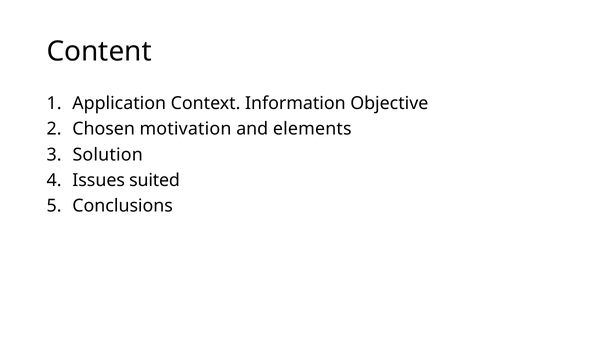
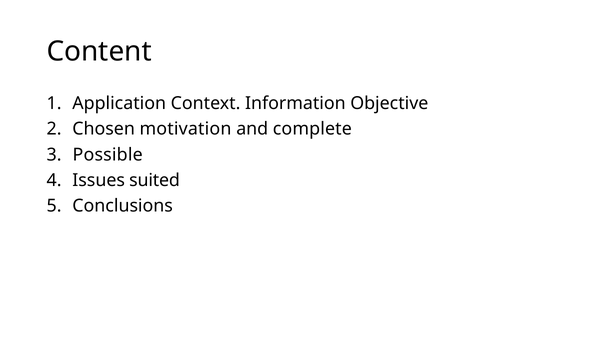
elements: elements -> complete
Solution: Solution -> Possible
